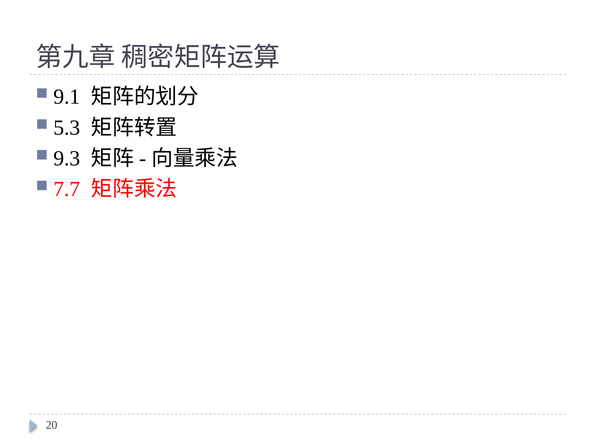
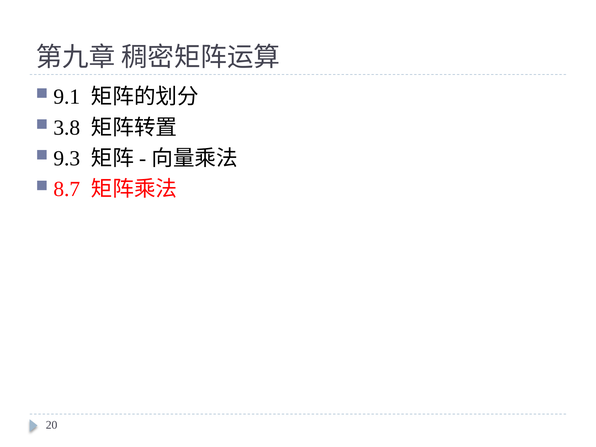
5.3: 5.3 -> 3.8
7.7: 7.7 -> 8.7
